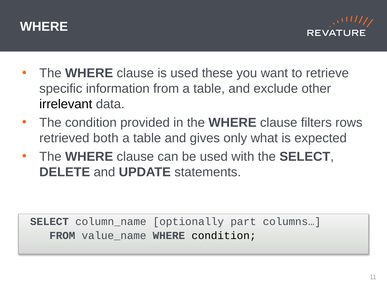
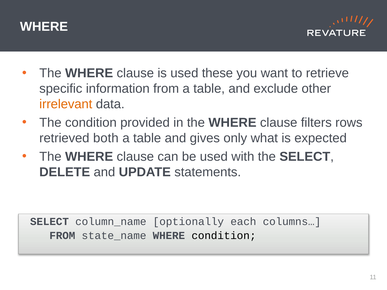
irrelevant colour: black -> orange
part: part -> each
value_name: value_name -> state_name
